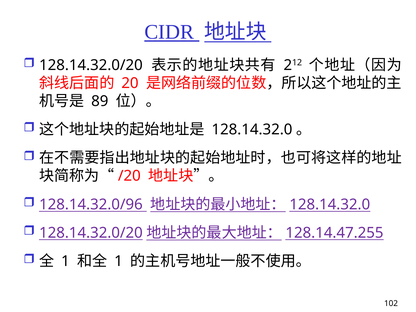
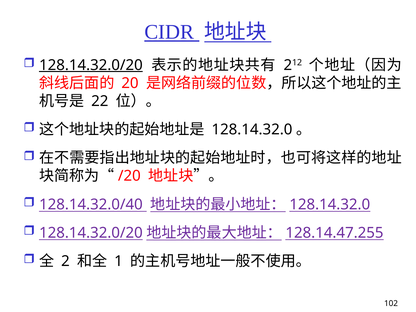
128.14.32.0/20 at (91, 65) underline: none -> present
89: 89 -> 22
128.14.32.0/96: 128.14.32.0/96 -> 128.14.32.0/40
1 at (65, 261): 1 -> 2
